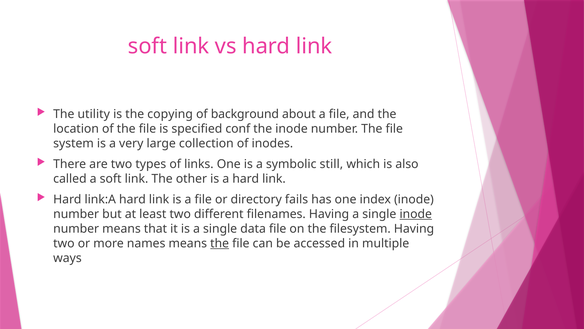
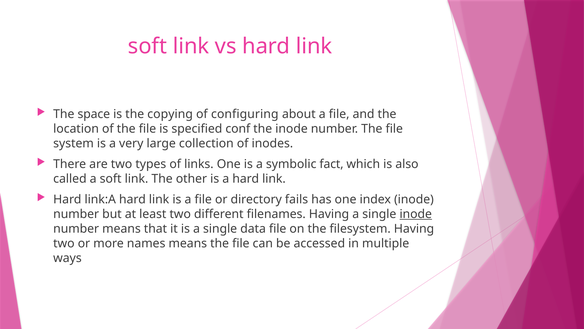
utility: utility -> space
background: background -> configuring
still: still -> fact
the at (220, 243) underline: present -> none
